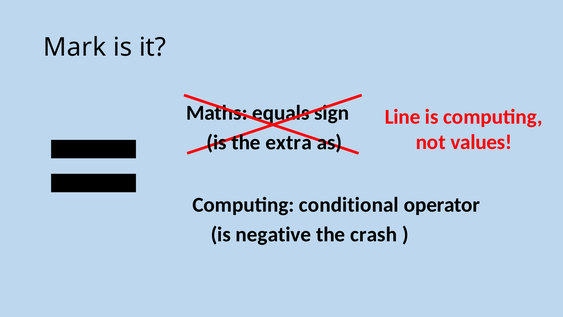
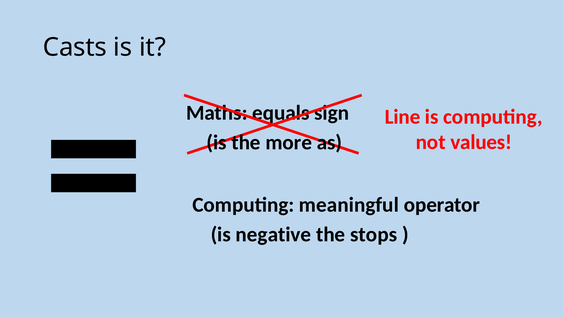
Mark: Mark -> Casts
extra: extra -> more
conditional: conditional -> meaningful
crash: crash -> stops
